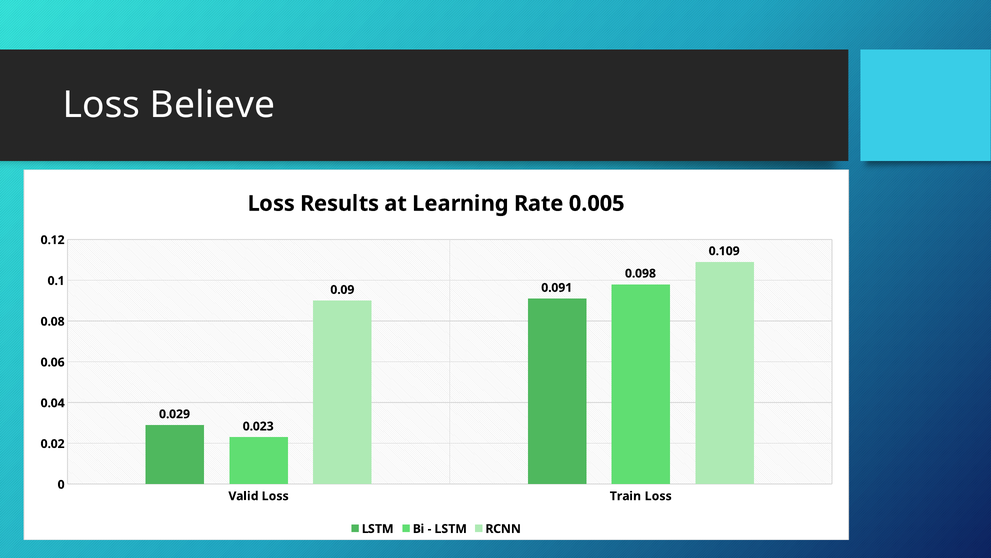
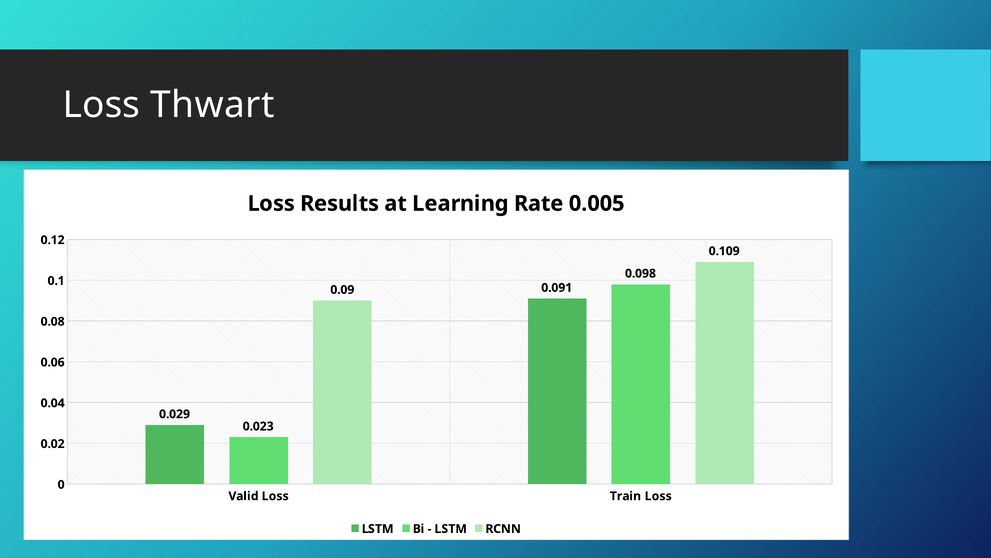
Believe: Believe -> Thwart
